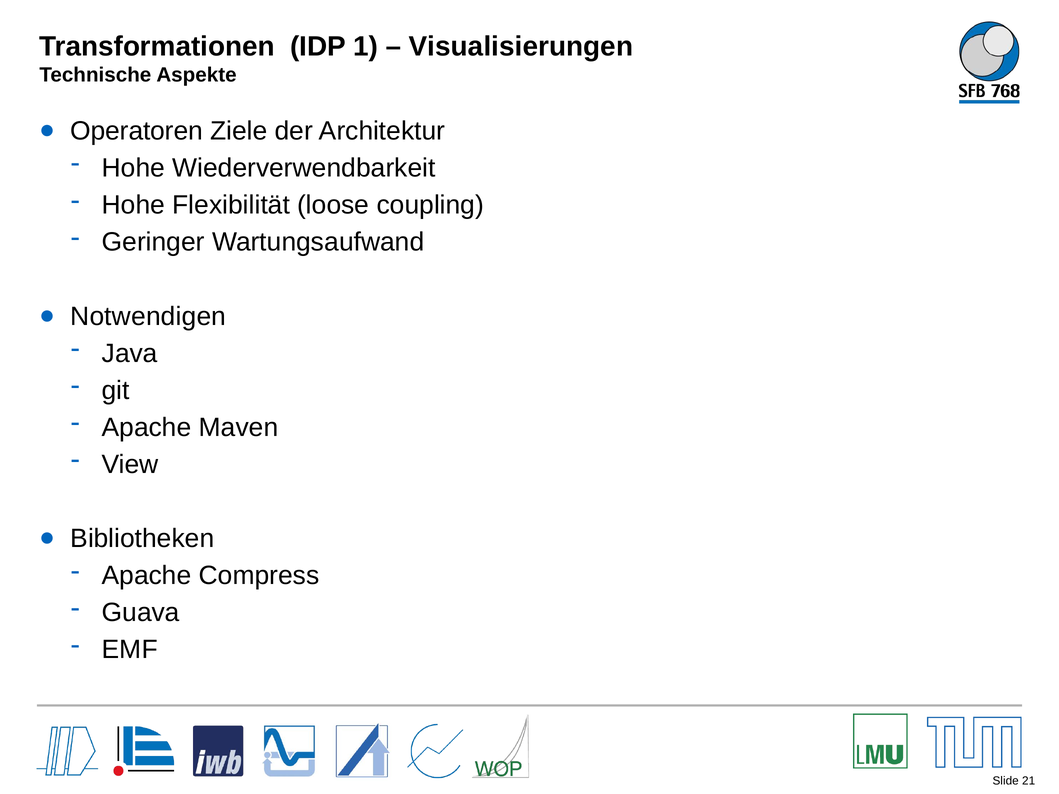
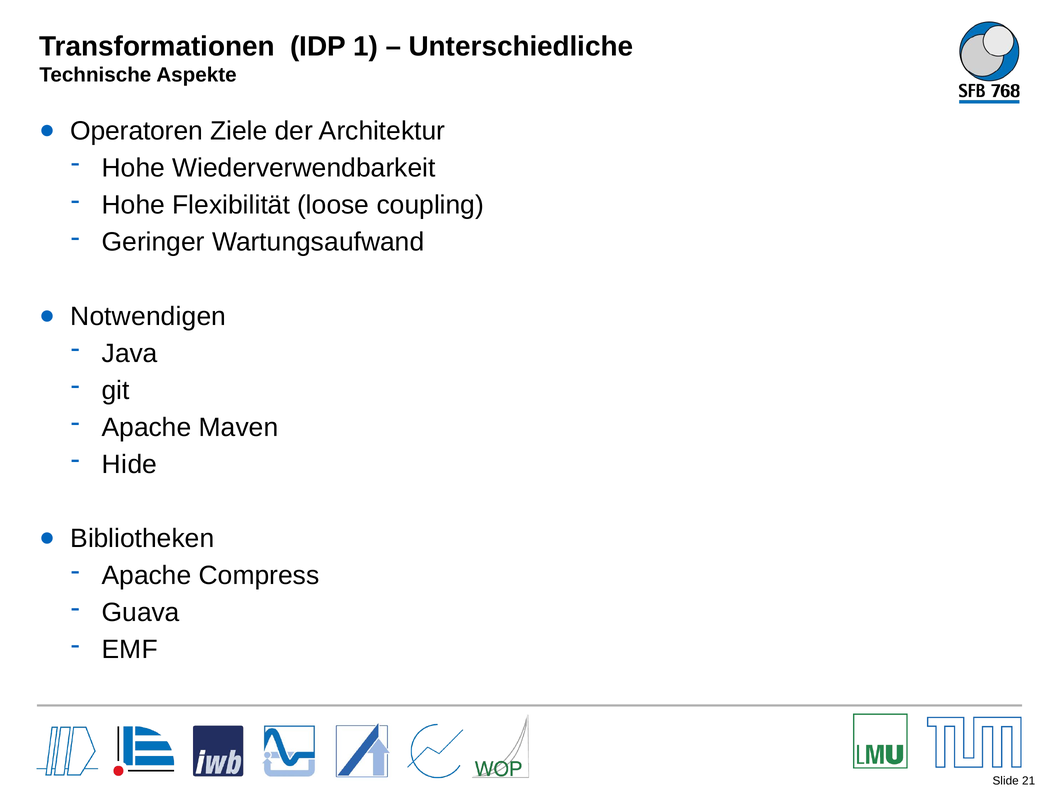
Visualisierungen: Visualisierungen -> Unterschiedliche
View: View -> Hide
